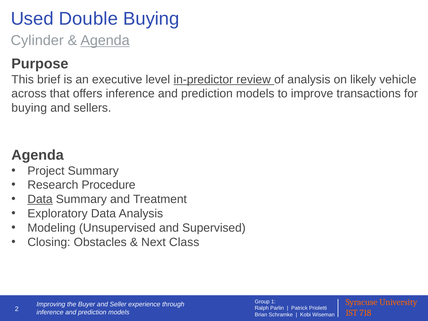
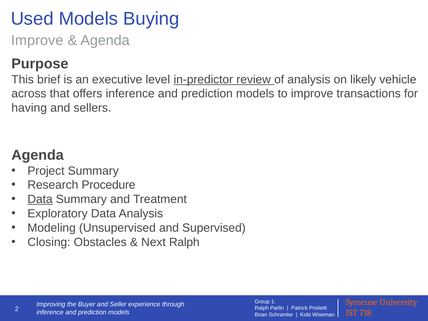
Used Double: Double -> Models
Cylinder at (37, 41): Cylinder -> Improve
Agenda at (105, 41) underline: present -> none
buying at (29, 108): buying -> having
Next Class: Class -> Ralph
